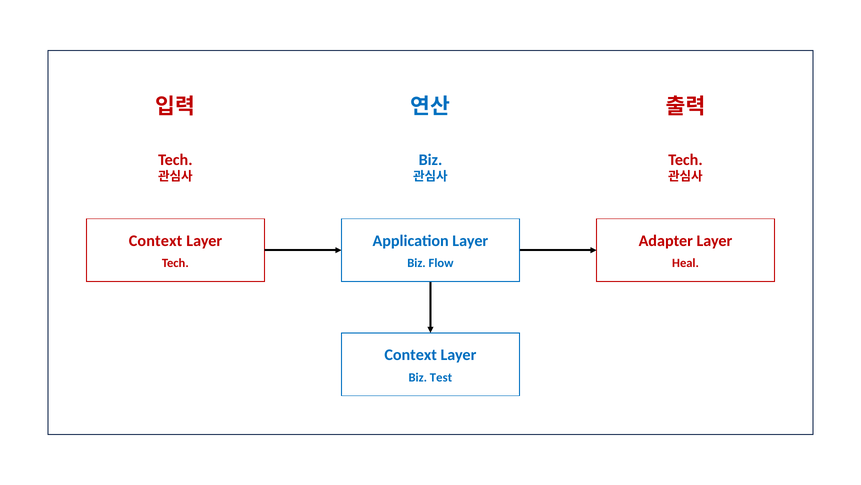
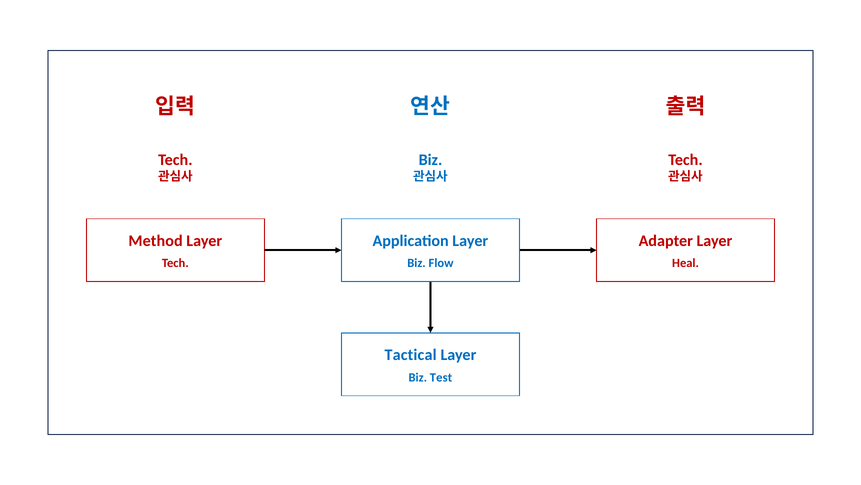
Context at (156, 241): Context -> Method
Context at (411, 355): Context -> Tactical
